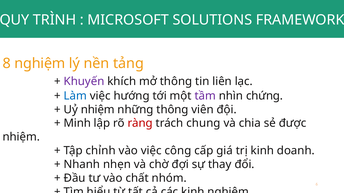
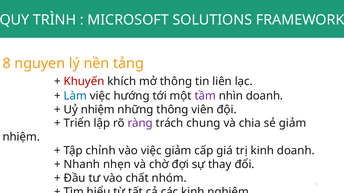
8 nghiệm: nghiệm -> nguyen
Khuyến colour: purple -> red
nhìn chứng: chứng -> doanh
Minh: Minh -> Triển
ràng colour: red -> purple
sẻ được: được -> giảm
việc công: công -> giảm
